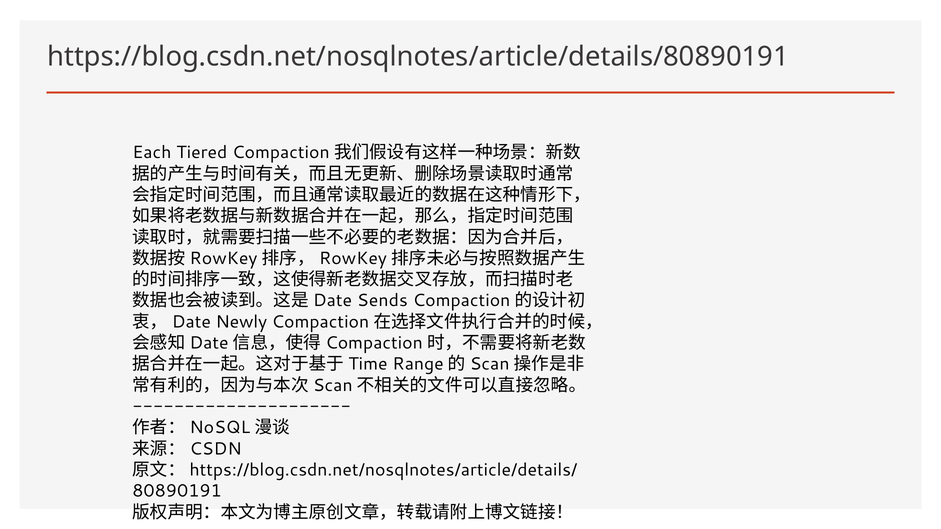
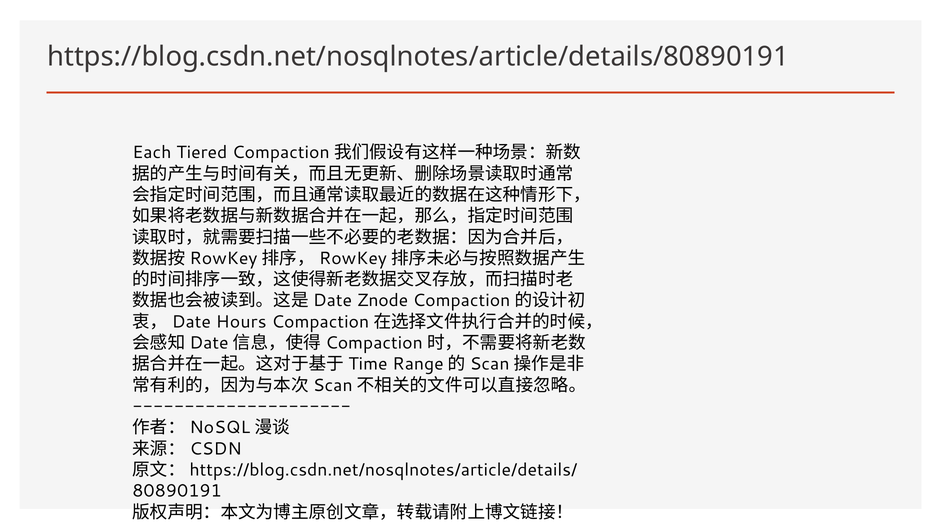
Sends: Sends -> Znode
Newly: Newly -> Hours
